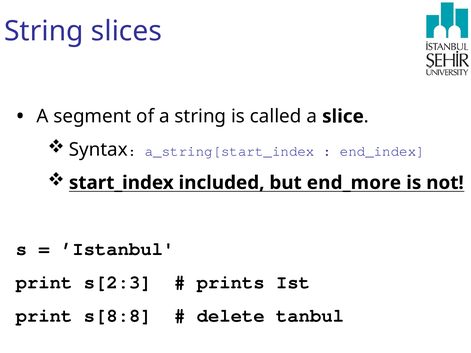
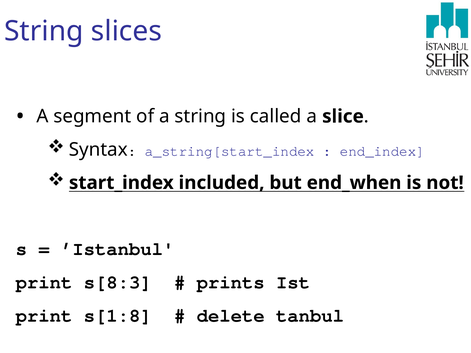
end_more: end_more -> end_when
s[2:3: s[2:3 -> s[8:3
s[8:8: s[8:8 -> s[1:8
